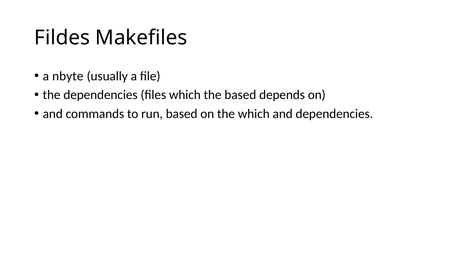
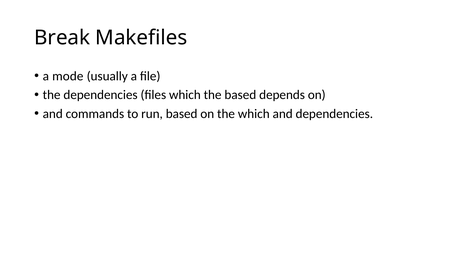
Fildes: Fildes -> Break
nbyte: nbyte -> mode
